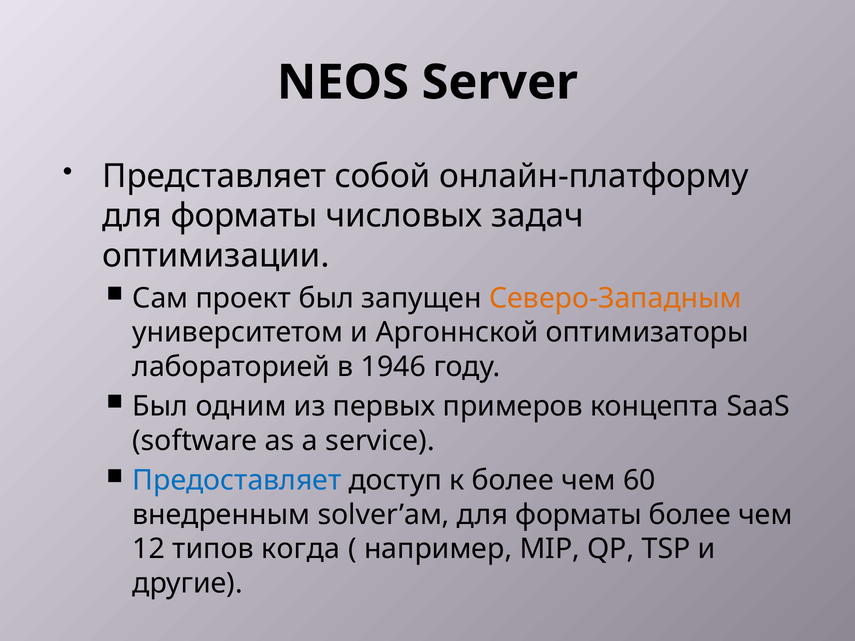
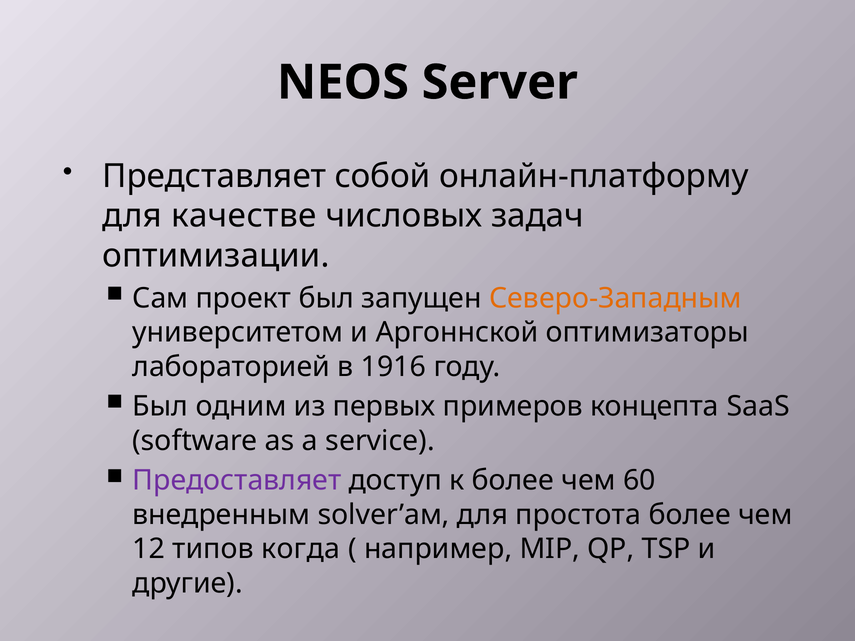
форматы at (244, 216): форматы -> качестве
1946: 1946 -> 1916
Предоставляет colour: blue -> purple
solver’ам для форматы: форматы -> простота
